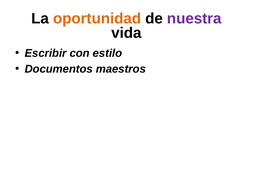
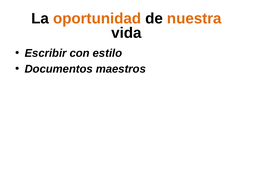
nuestra colour: purple -> orange
